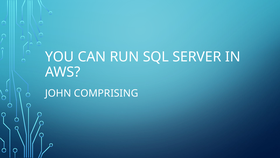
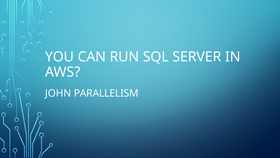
COMPRISING: COMPRISING -> PARALLELISM
